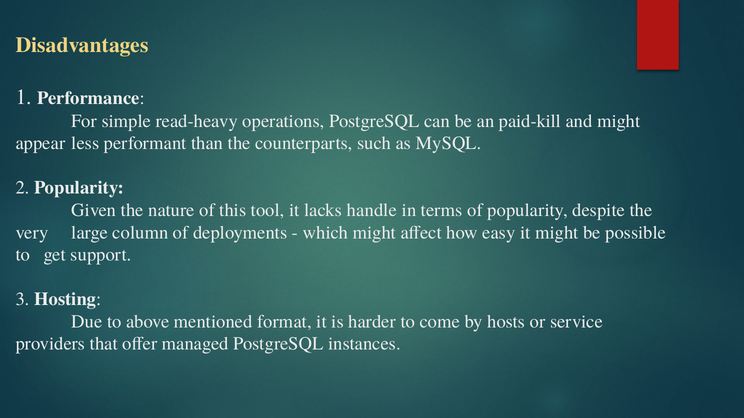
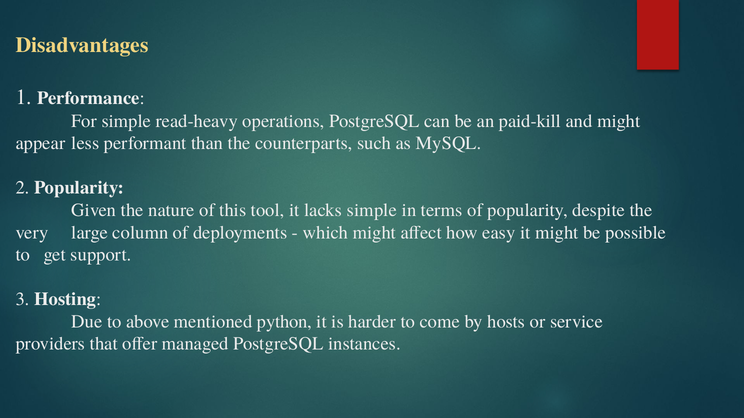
lacks handle: handle -> simple
format: format -> python
